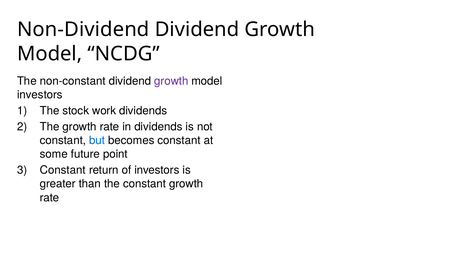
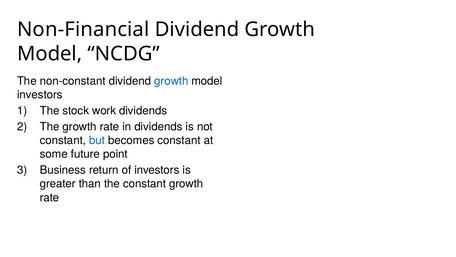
Non-Dividend: Non-Dividend -> Non-Financial
growth at (171, 81) colour: purple -> blue
Constant at (63, 170): Constant -> Business
